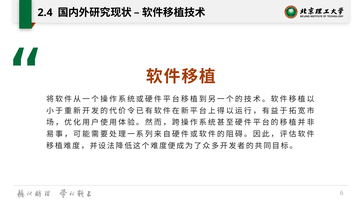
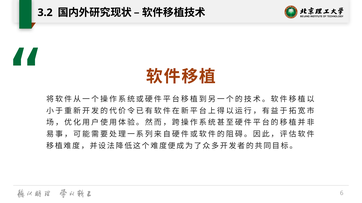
2.4: 2.4 -> 3.2
